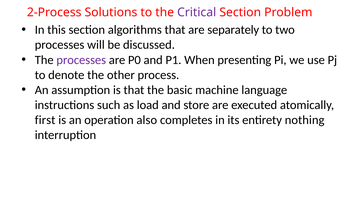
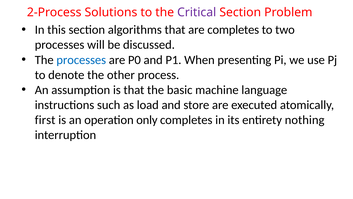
are separately: separately -> completes
processes at (81, 60) colour: purple -> blue
also: also -> only
